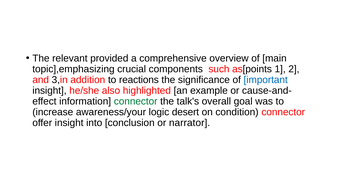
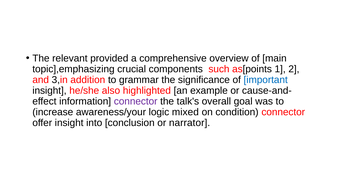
reactions: reactions -> grammar
connector at (136, 101) colour: green -> purple
desert: desert -> mixed
